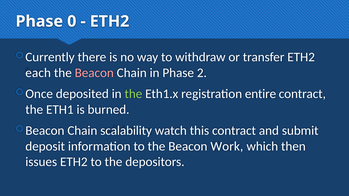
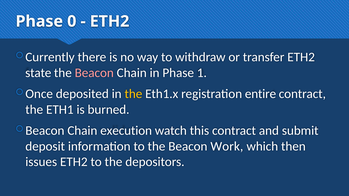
each: each -> state
2: 2 -> 1
the at (133, 94) colour: light green -> yellow
scalability: scalability -> execution
